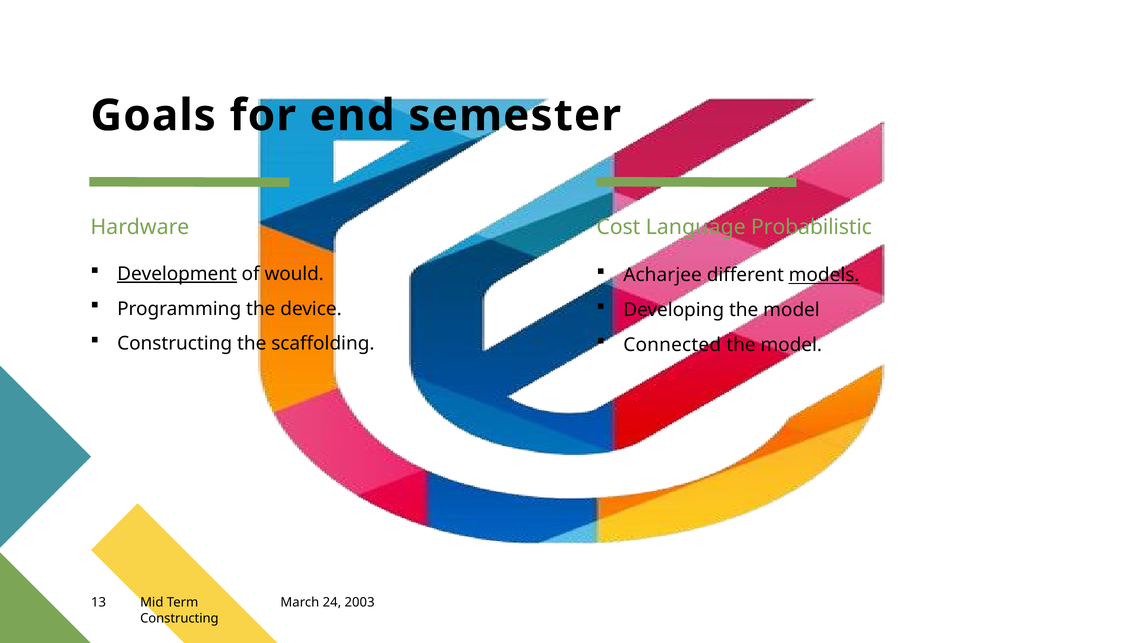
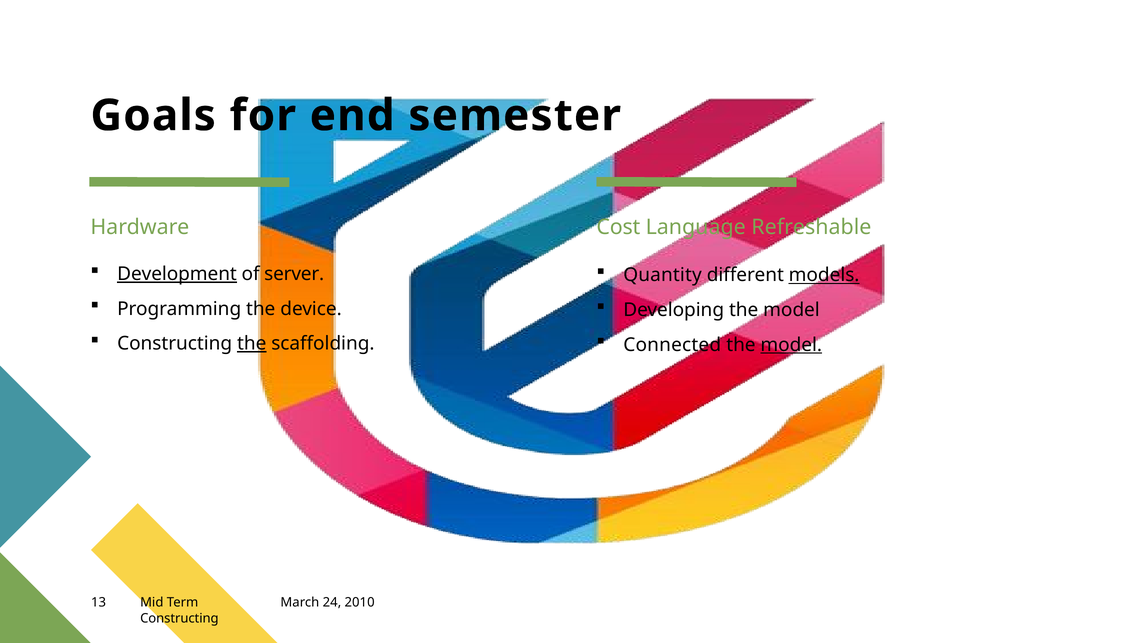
Probabilistic: Probabilistic -> Refreshable
would: would -> server
Acharjee: Acharjee -> Quantity
the at (252, 344) underline: none -> present
model at (791, 345) underline: none -> present
2003: 2003 -> 2010
